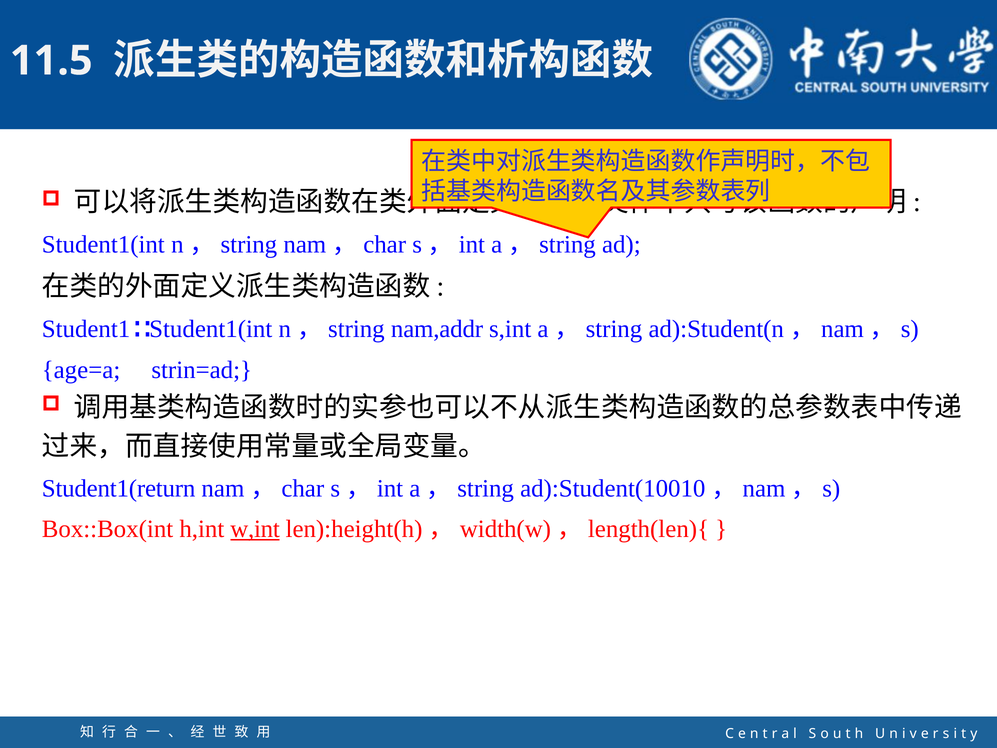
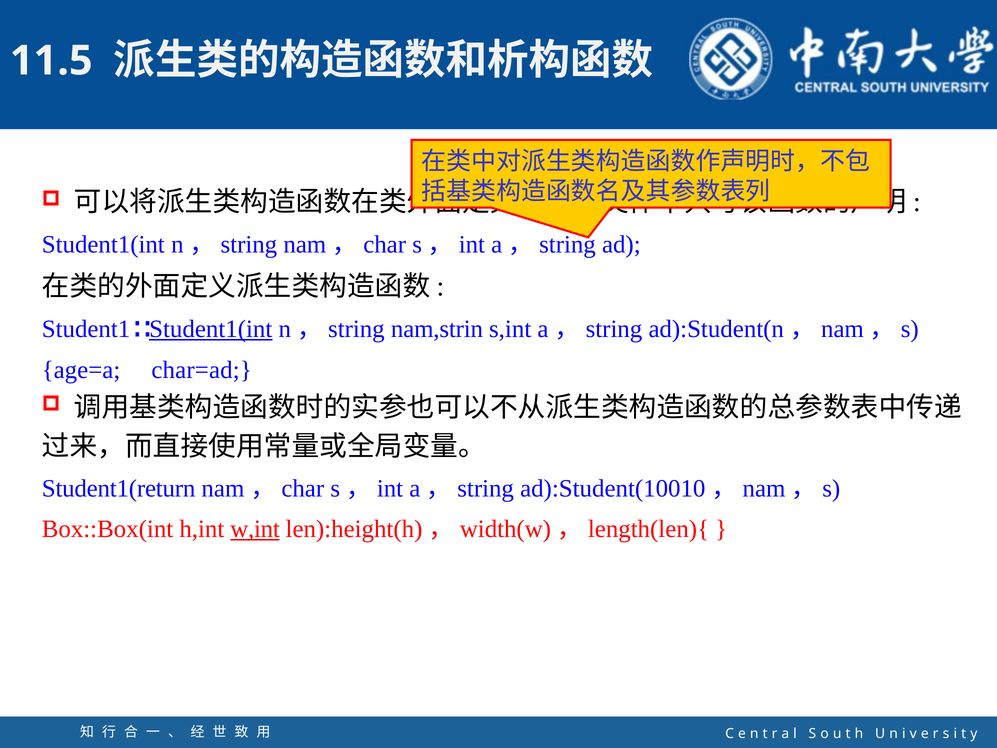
Student1(int at (211, 329) underline: none -> present
nam,addr: nam,addr -> nam,strin
strin=ad: strin=ad -> char=ad
